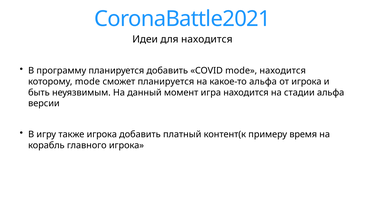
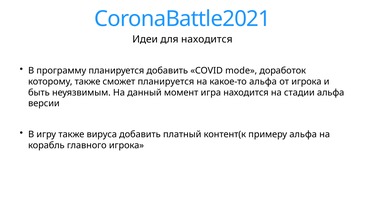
mode находится: находится -> доработок
которому mode: mode -> также
также игрока: игрока -> вируса
примеру время: время -> альфа
